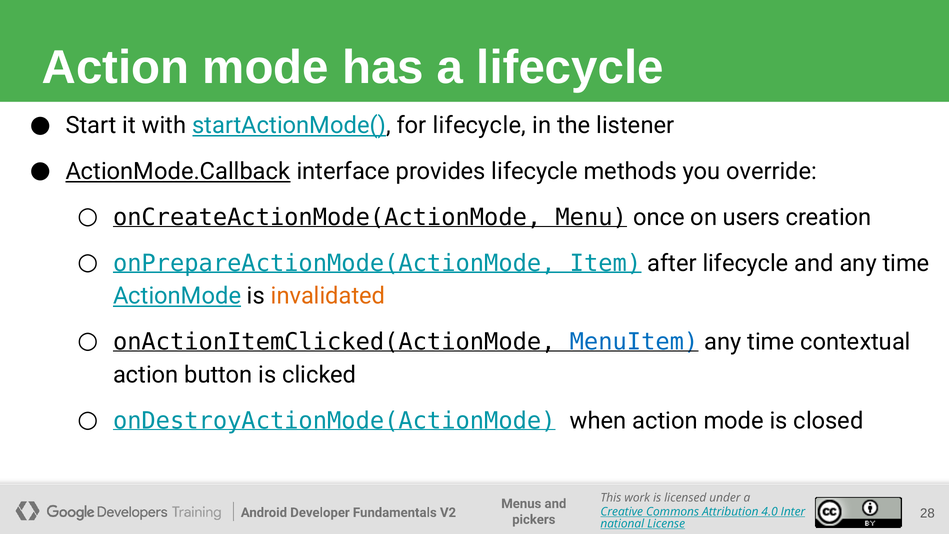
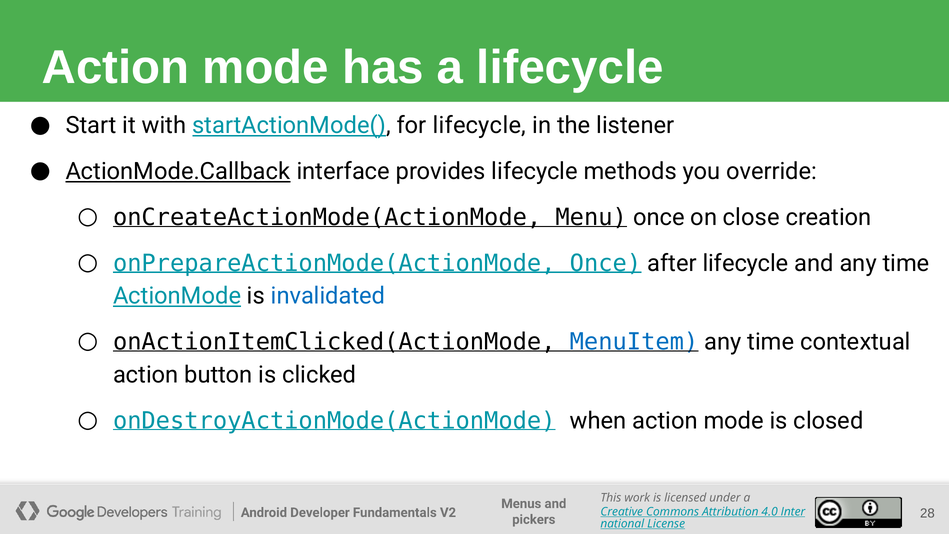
users: users -> close
onPrepareActionMode(ActionMode Item: Item -> Once
invalidated colour: orange -> blue
